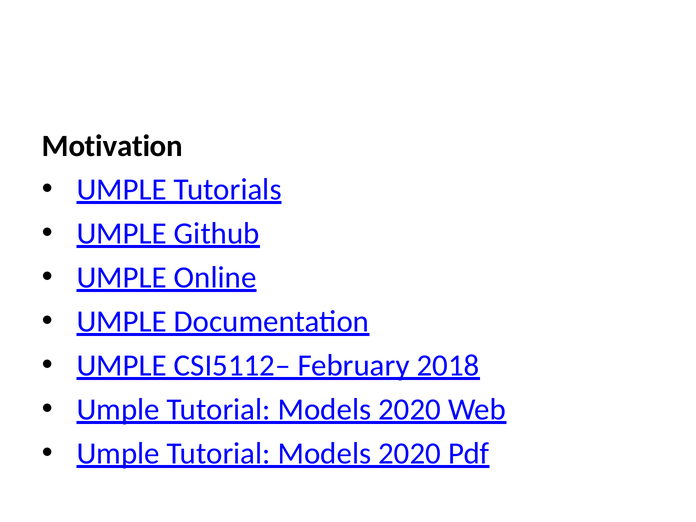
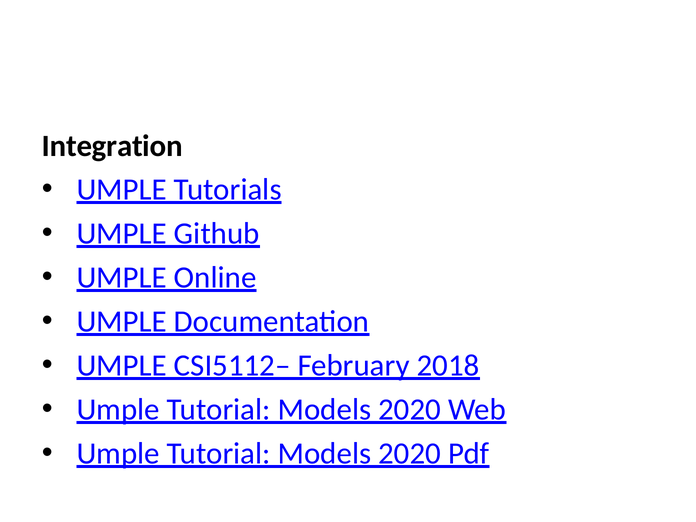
Motivation: Motivation -> Integration
